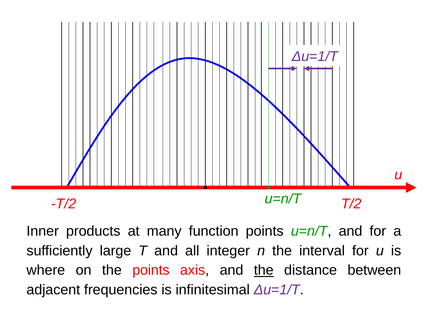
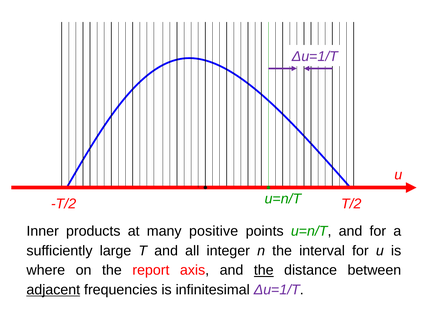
function: function -> positive
the points: points -> report
adjacent underline: none -> present
